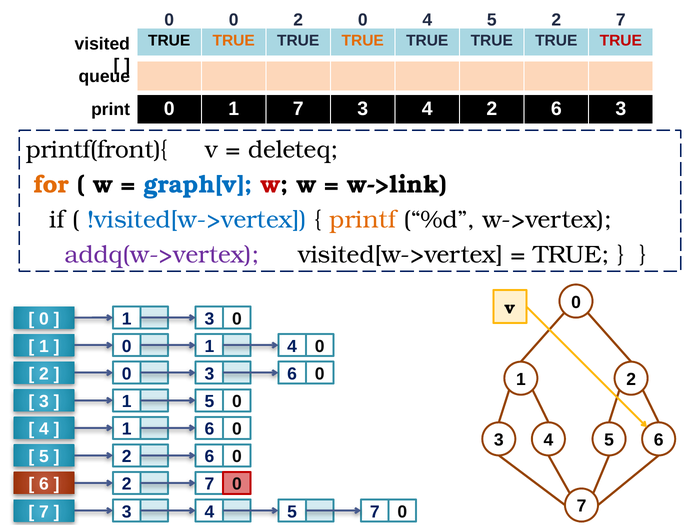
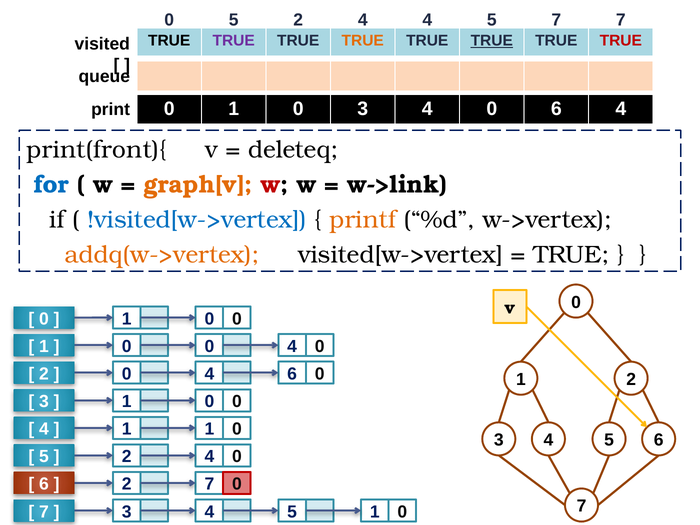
0 at (234, 20): 0 -> 5
0 at (363, 20): 0 -> 4
5 2: 2 -> 7
TRUE at (234, 41) colour: orange -> purple
TRUE at (492, 41) underline: none -> present
0 1 7: 7 -> 0
4 2: 2 -> 0
6 3: 3 -> 4
printf(front){: printf(front){ -> print(front){
for colour: orange -> blue
graph[v colour: blue -> orange
addq(w->vertex colour: purple -> orange
3 at (209, 319): 3 -> 0
1 at (209, 346): 1 -> 0
0 3: 3 -> 4
5 at (209, 402): 5 -> 0
1 6: 6 -> 1
6 at (209, 457): 6 -> 4
5 7: 7 -> 1
